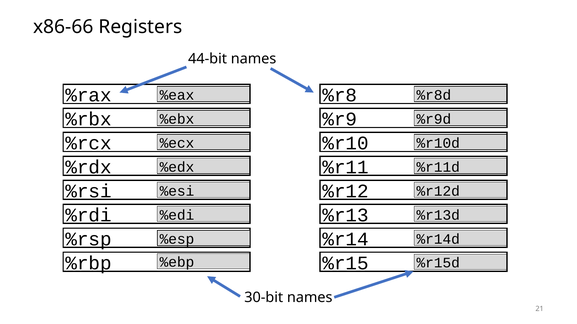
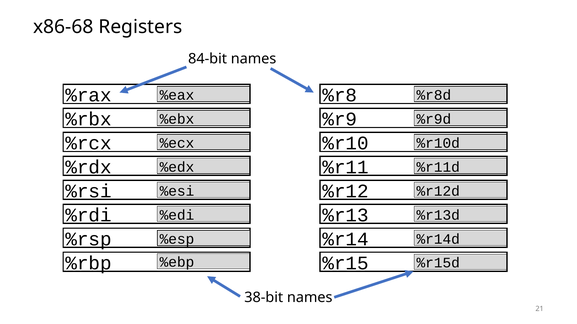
x86-66: x86-66 -> x86-68
44-bit: 44-bit -> 84-bit
30-bit: 30-bit -> 38-bit
